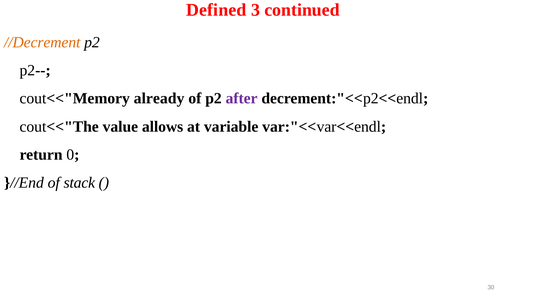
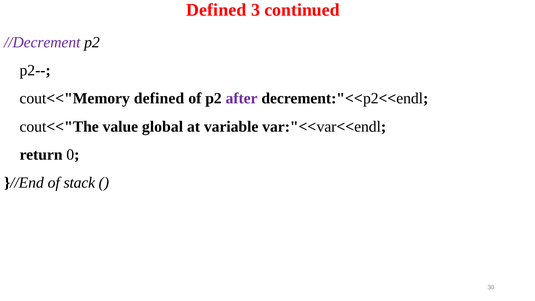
//Decrement colour: orange -> purple
cout<<"Memory already: already -> defined
allows: allows -> global
